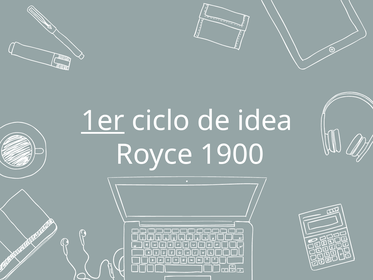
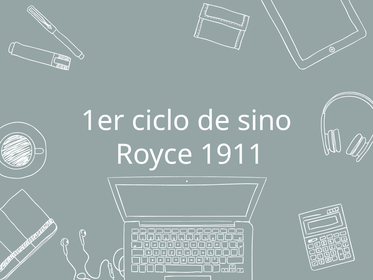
1er underline: present -> none
idea: idea -> sino
1900: 1900 -> 1911
